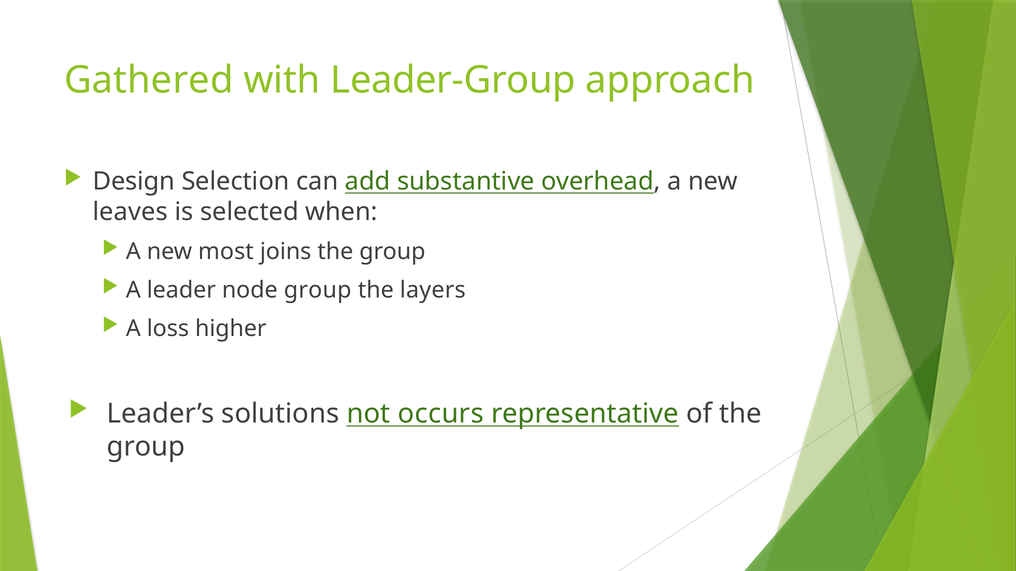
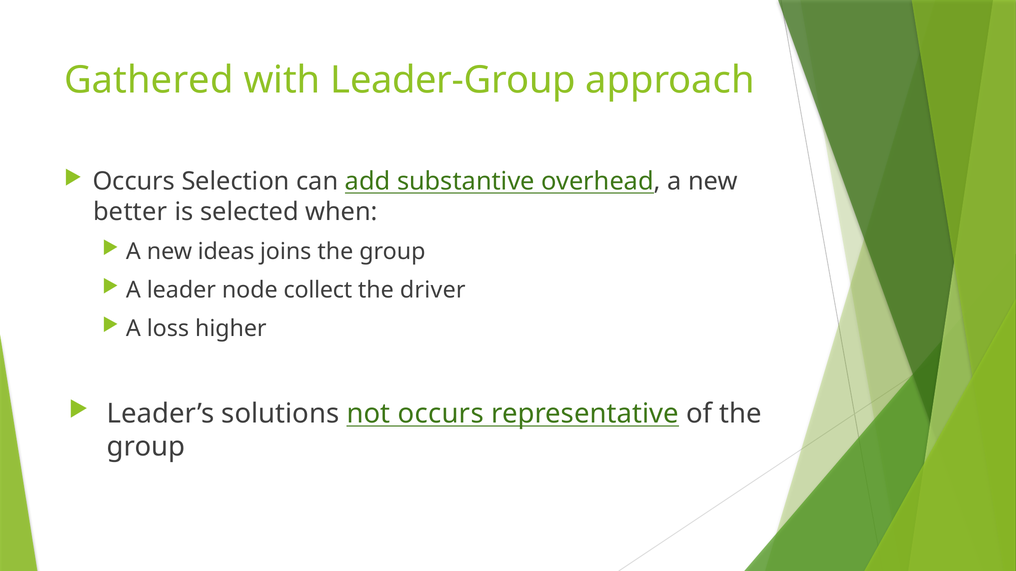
Design at (134, 182): Design -> Occurs
leaves: leaves -> better
most: most -> ideas
node group: group -> collect
layers: layers -> driver
